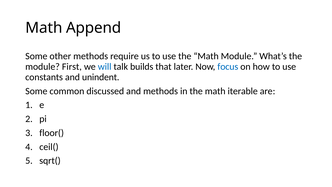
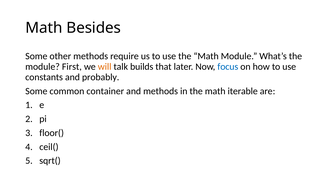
Append: Append -> Besides
will colour: blue -> orange
unindent: unindent -> probably
discussed: discussed -> container
